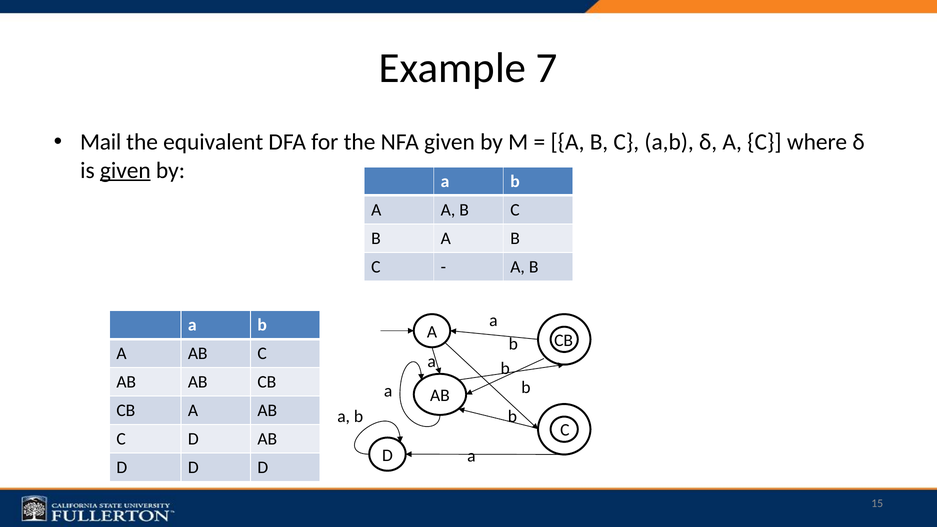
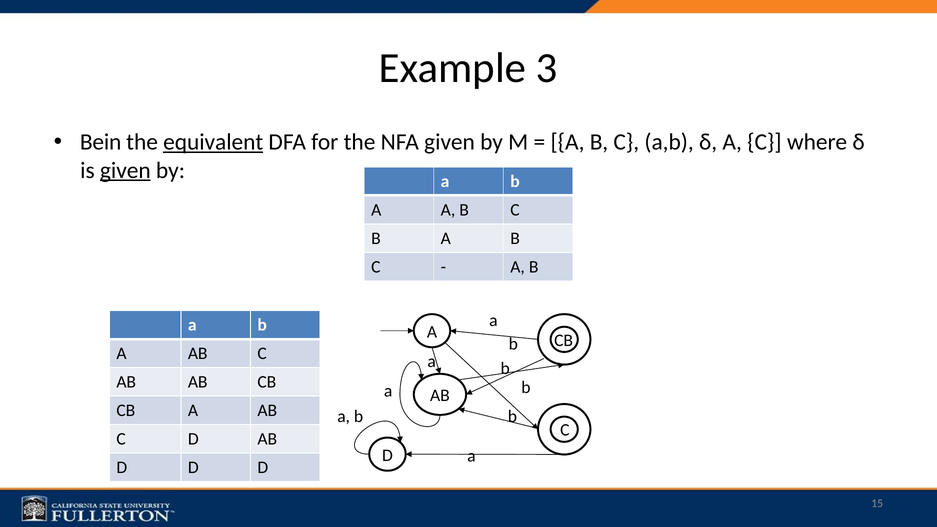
7: 7 -> 3
Mail: Mail -> Bein
equivalent underline: none -> present
